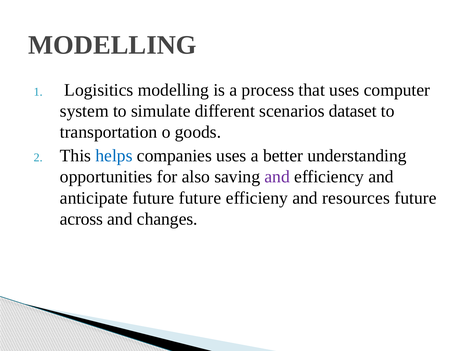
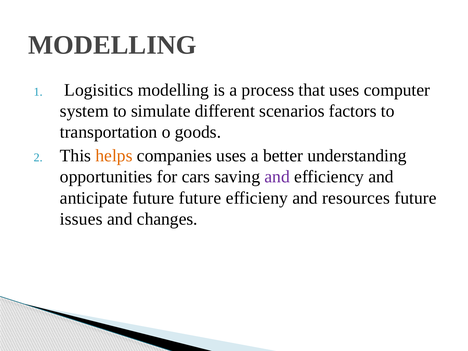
dataset: dataset -> factors
helps colour: blue -> orange
also: also -> cars
across: across -> issues
